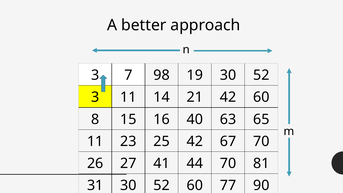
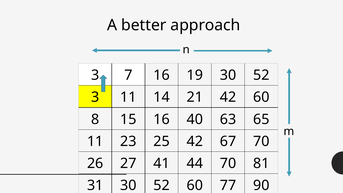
7 98: 98 -> 16
